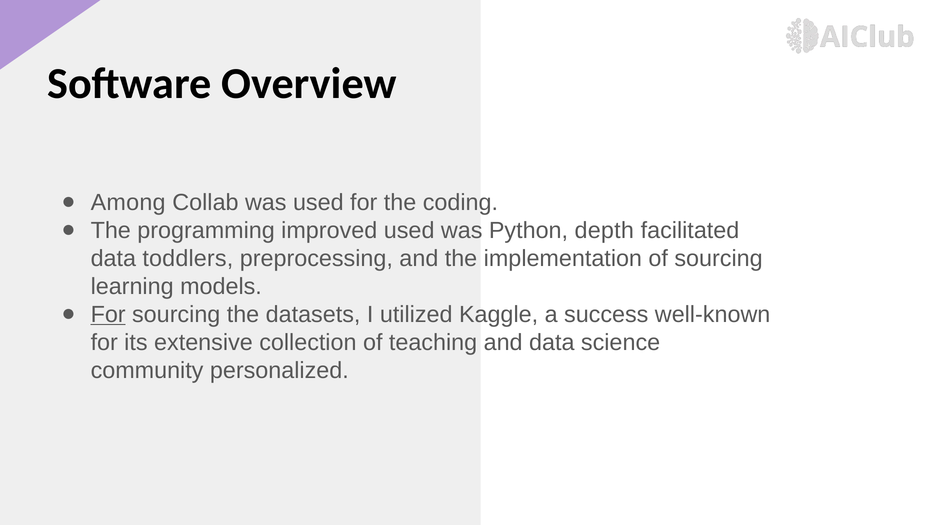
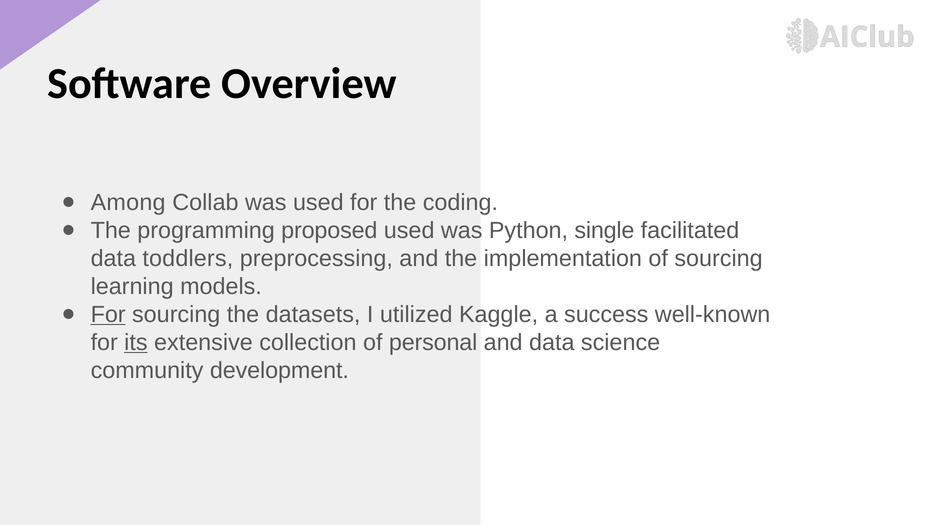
improved: improved -> proposed
depth: depth -> single
its underline: none -> present
teaching: teaching -> personal
personalized: personalized -> development
